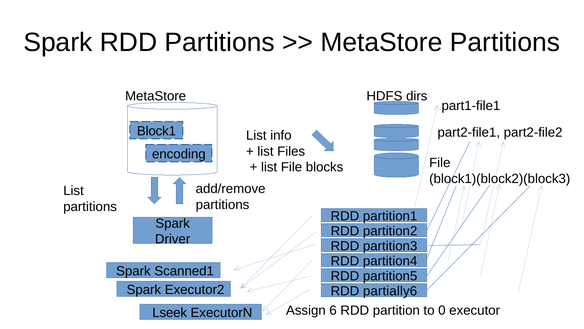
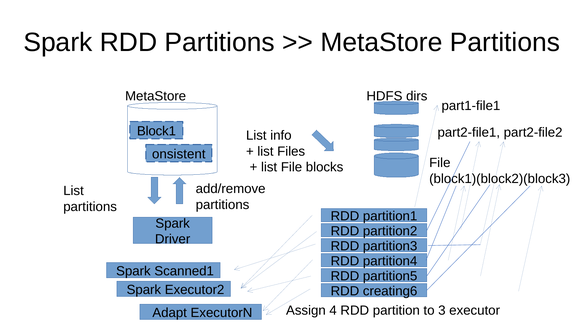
encoding: encoding -> onsistent
partially6: partially6 -> creating6
Lseek: Lseek -> Adapt
6: 6 -> 4
0: 0 -> 3
